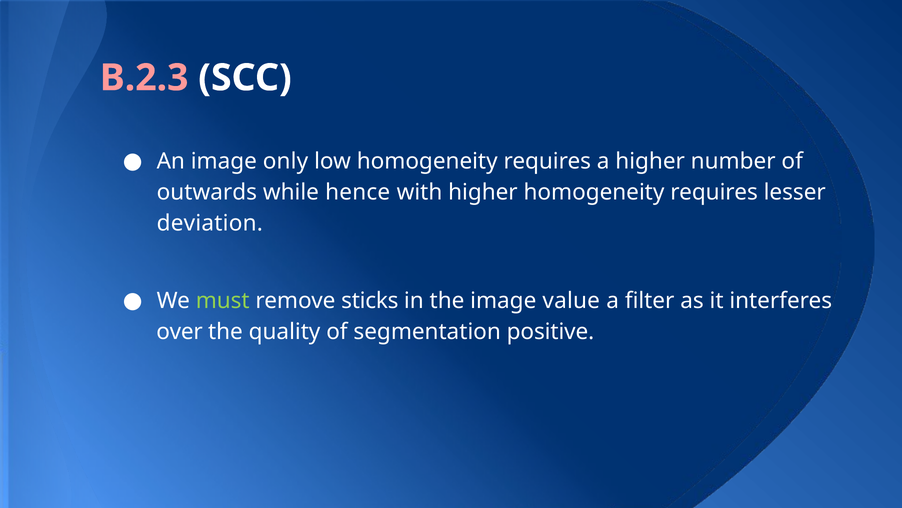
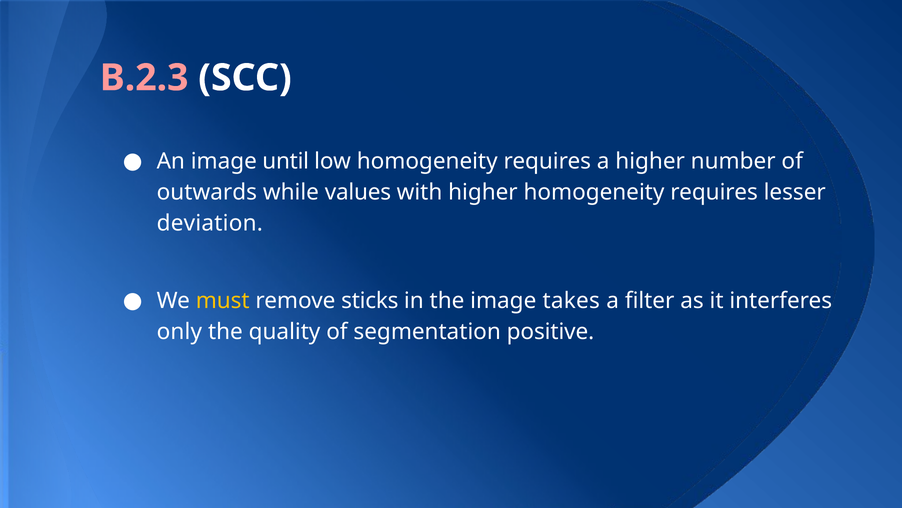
only: only -> until
hence: hence -> values
must colour: light green -> yellow
value: value -> takes
over: over -> only
